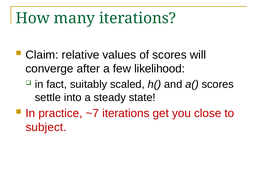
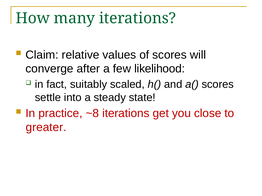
~7: ~7 -> ~8
subject: subject -> greater
